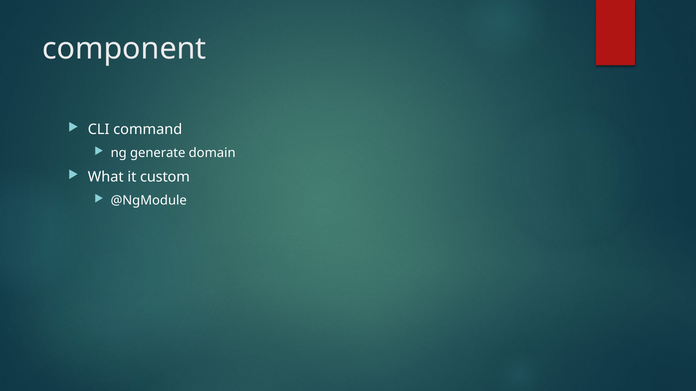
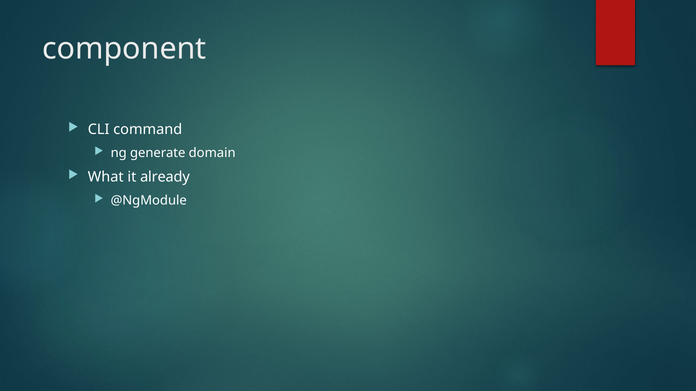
custom: custom -> already
